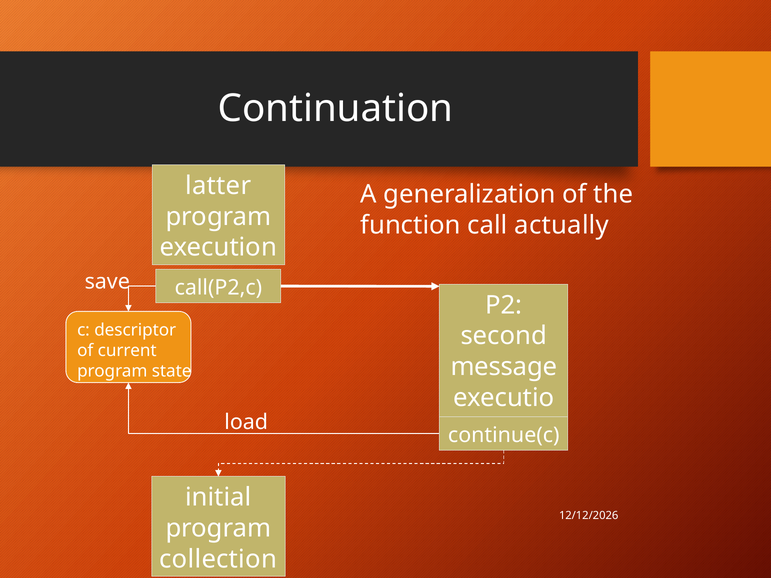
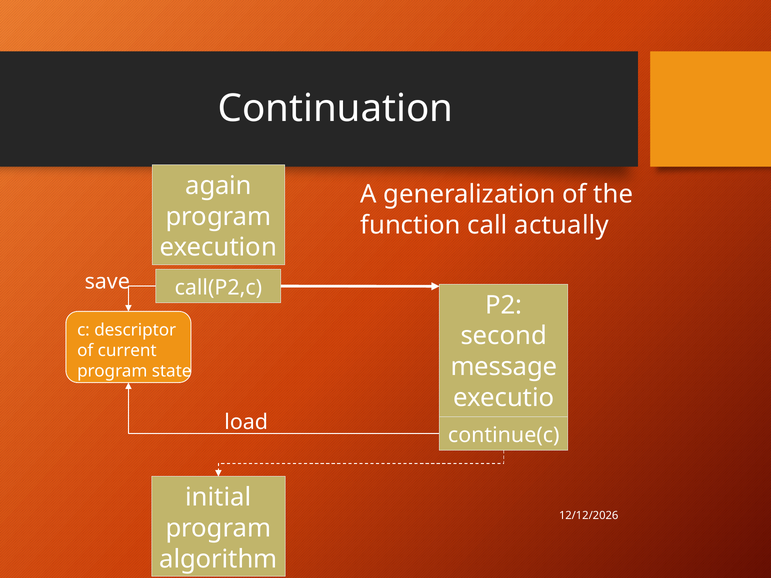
latter: latter -> again
collection: collection -> algorithm
